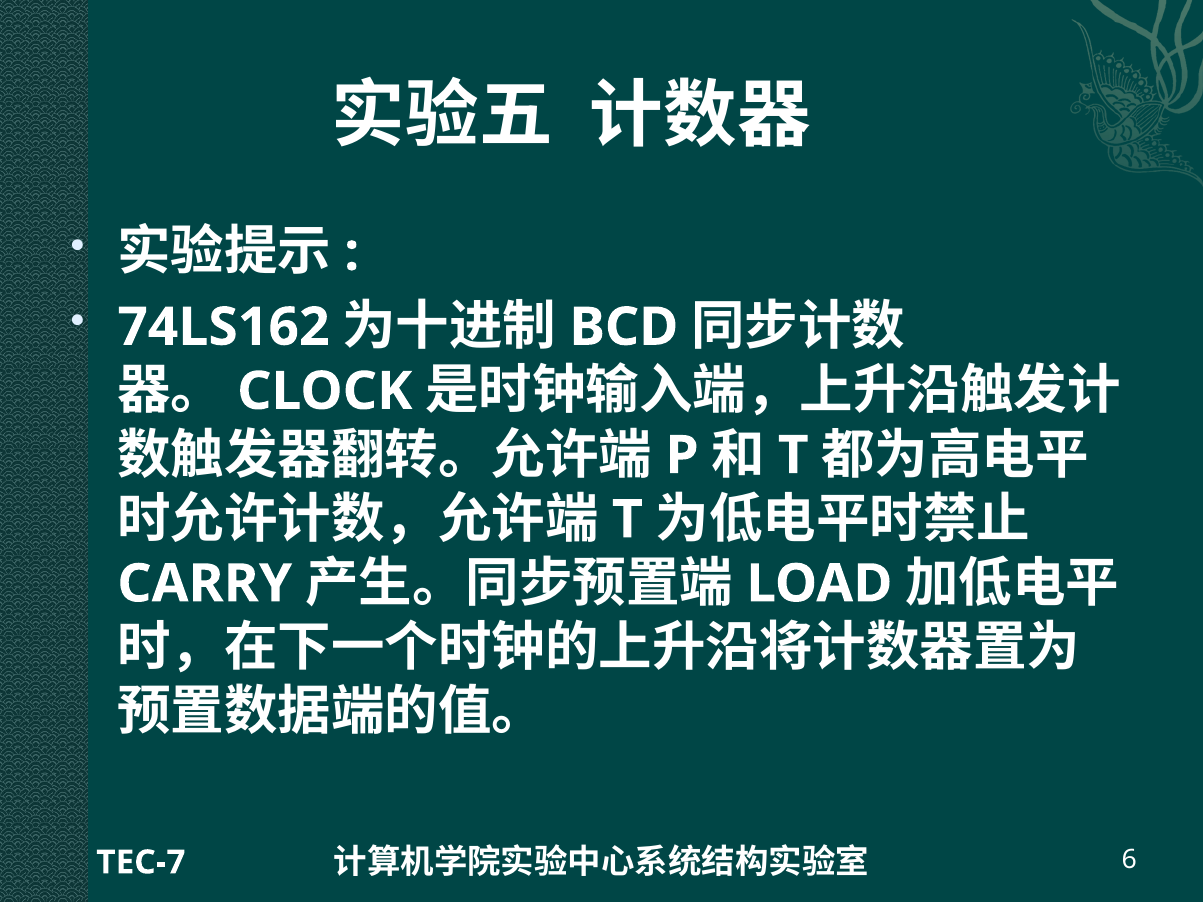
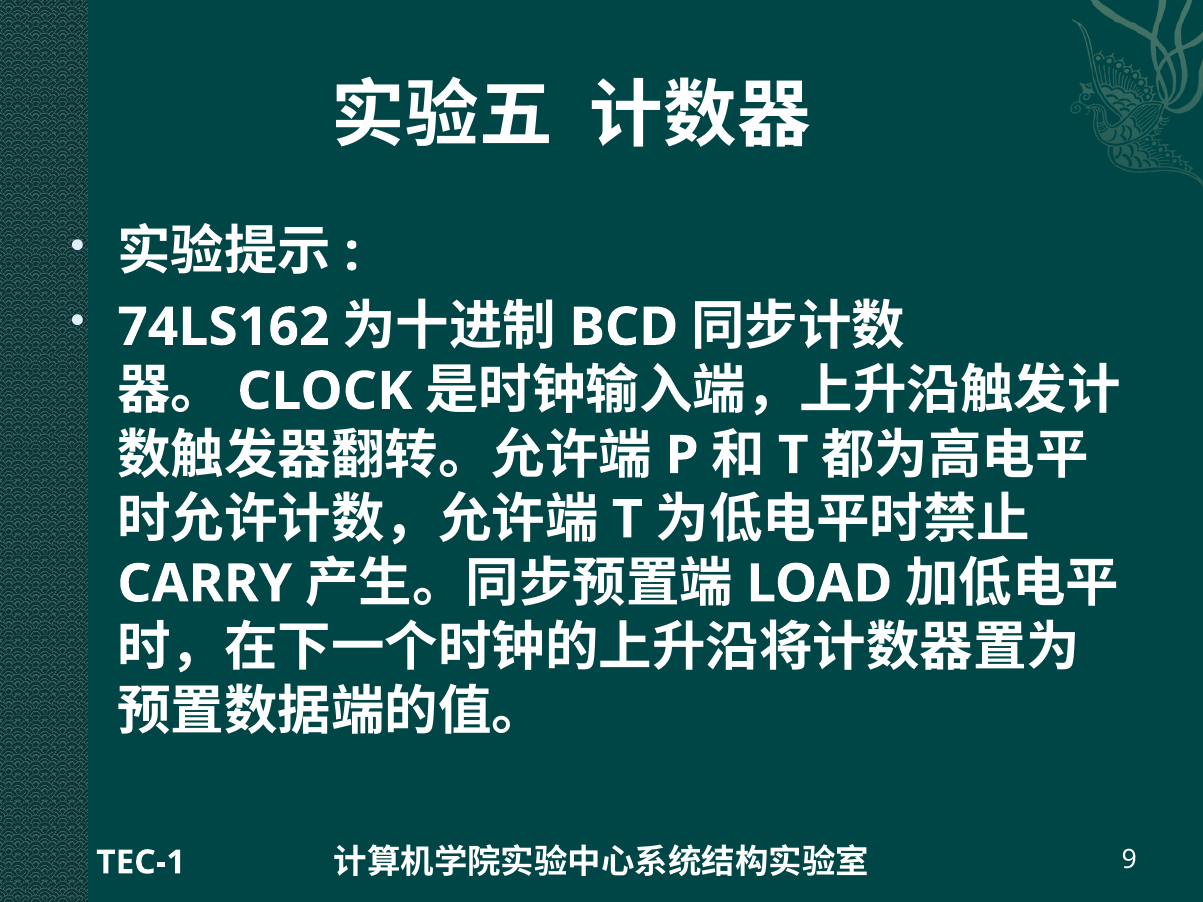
TEC-7: TEC-7 -> TEC-1
6: 6 -> 9
